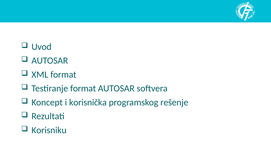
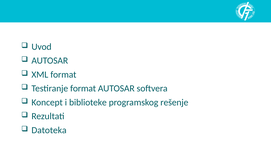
korisnička: korisnička -> biblioteke
Korisniku: Korisniku -> Datoteka
